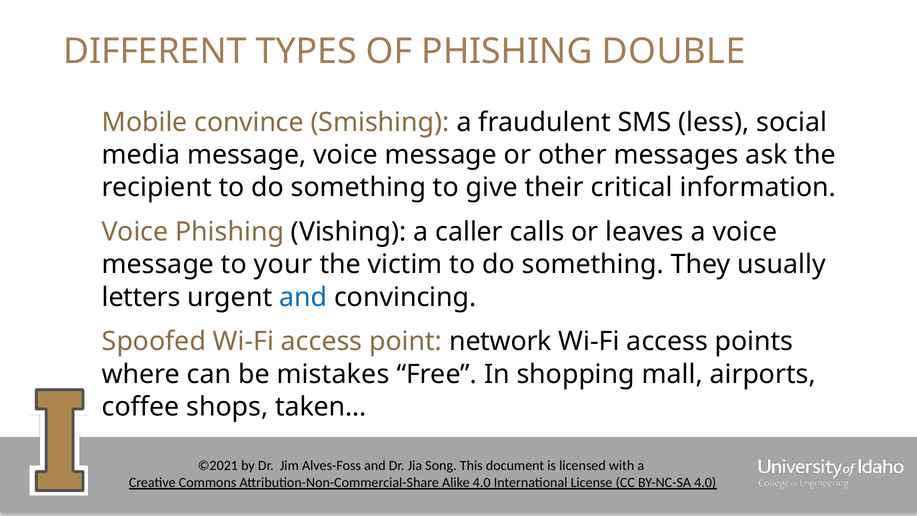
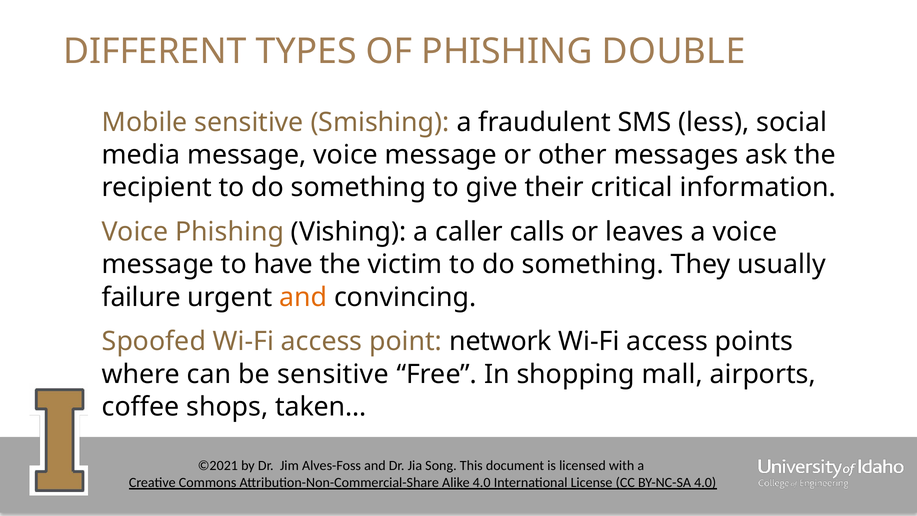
Mobile convince: convince -> sensitive
your: your -> have
letters: letters -> failure
and at (303, 297) colour: blue -> orange
be mistakes: mistakes -> sensitive
